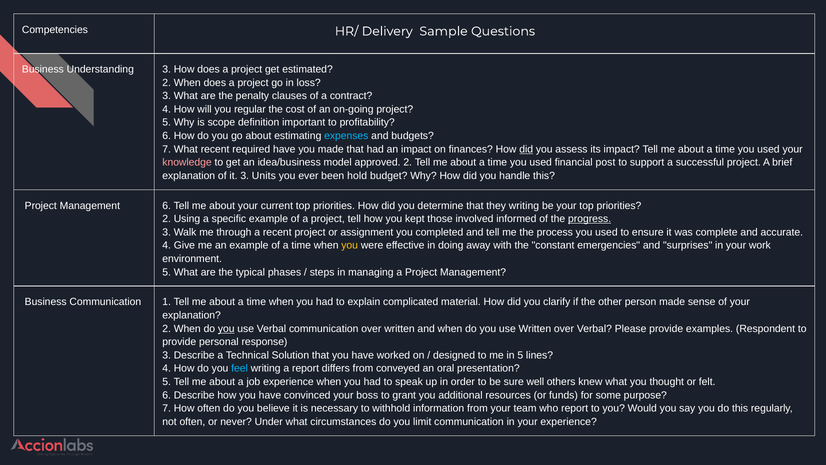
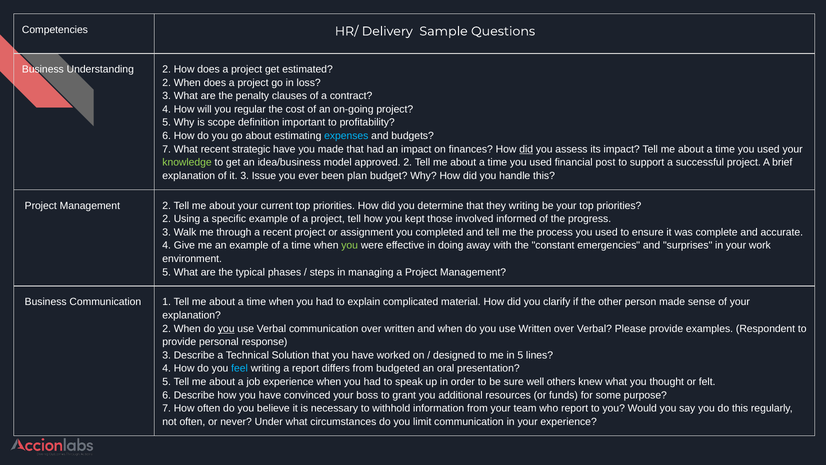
Understanding 3: 3 -> 2
required: required -> strategic
knowledge colour: pink -> light green
Units: Units -> Issue
hold: hold -> plan
Management 6: 6 -> 2
progress underline: present -> none
you at (350, 245) colour: yellow -> light green
conveyed: conveyed -> budgeted
